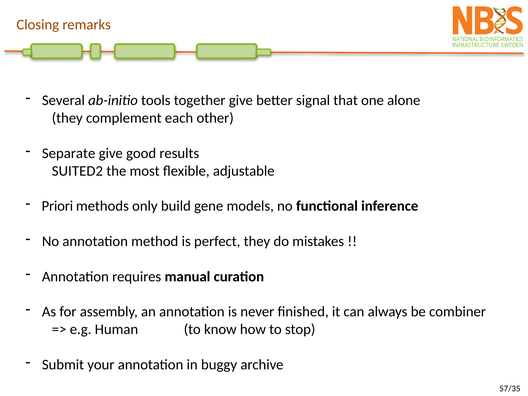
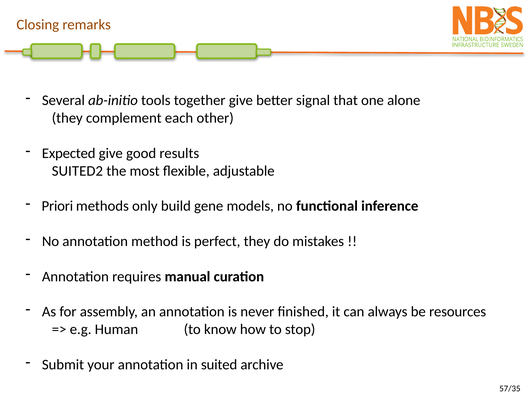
Separate: Separate -> Expected
combiner: combiner -> resources
buggy: buggy -> suited
